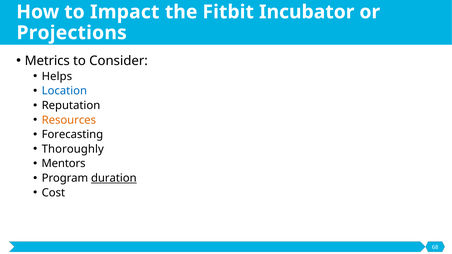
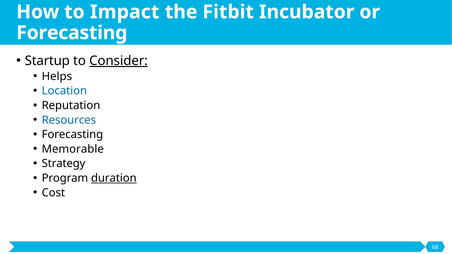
Projections at (72, 33): Projections -> Forecasting
Metrics: Metrics -> Startup
Consider underline: none -> present
Resources colour: orange -> blue
Thoroughly: Thoroughly -> Memorable
Mentors: Mentors -> Strategy
